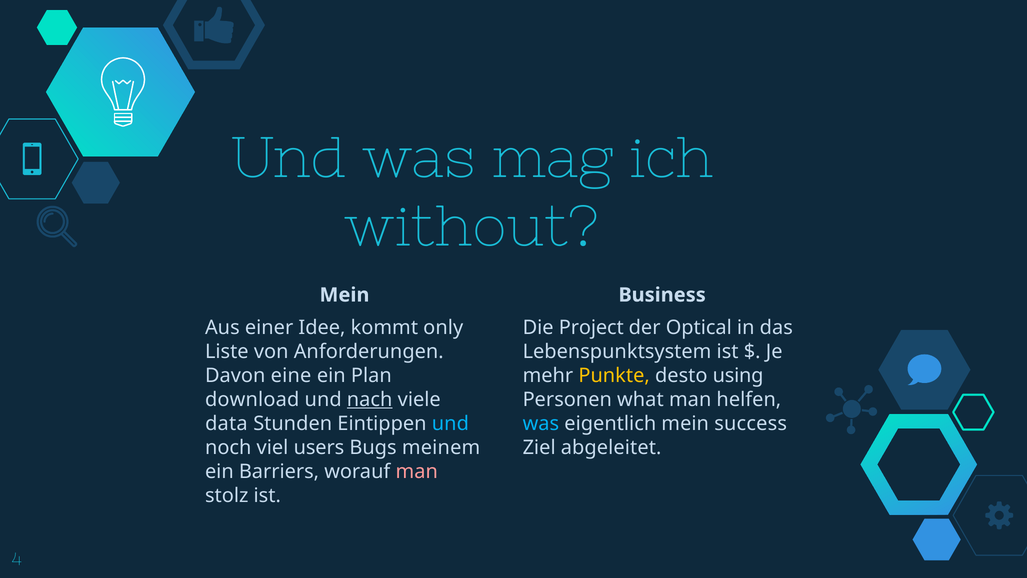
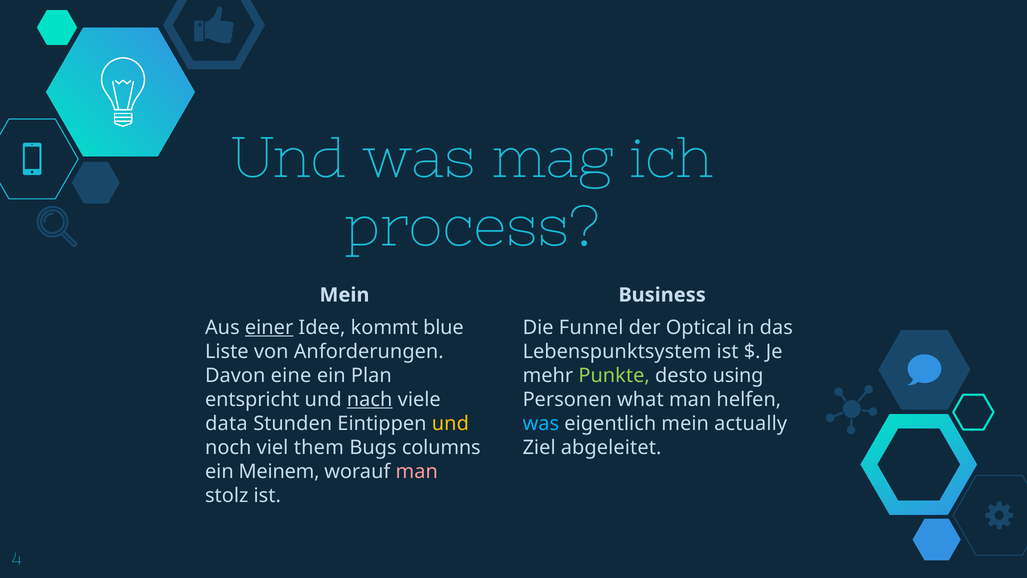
without: without -> process
einer underline: none -> present
only: only -> blue
Project: Project -> Funnel
Punkte colour: yellow -> light green
download: download -> entspricht
und at (450, 423) colour: light blue -> yellow
success: success -> actually
users: users -> them
meinem: meinem -> columns
Barriers: Barriers -> Meinem
